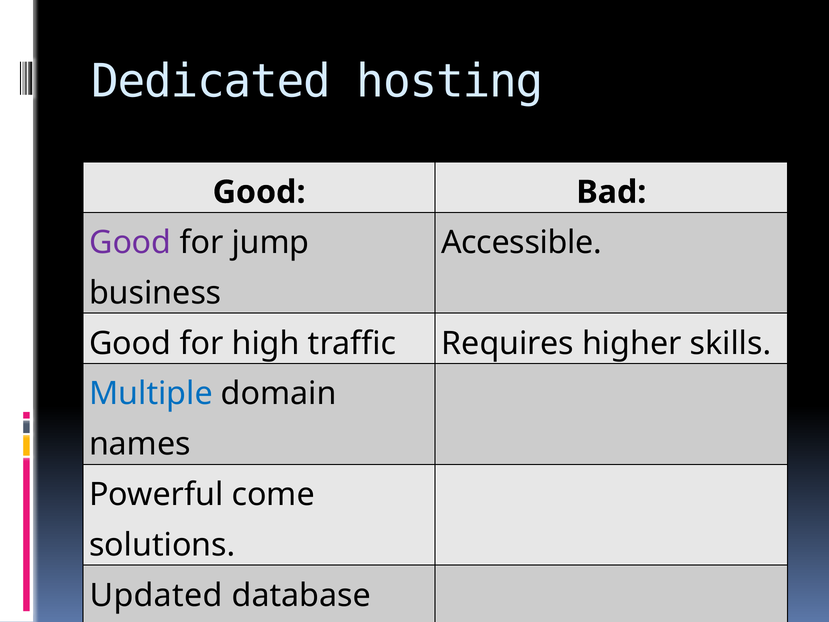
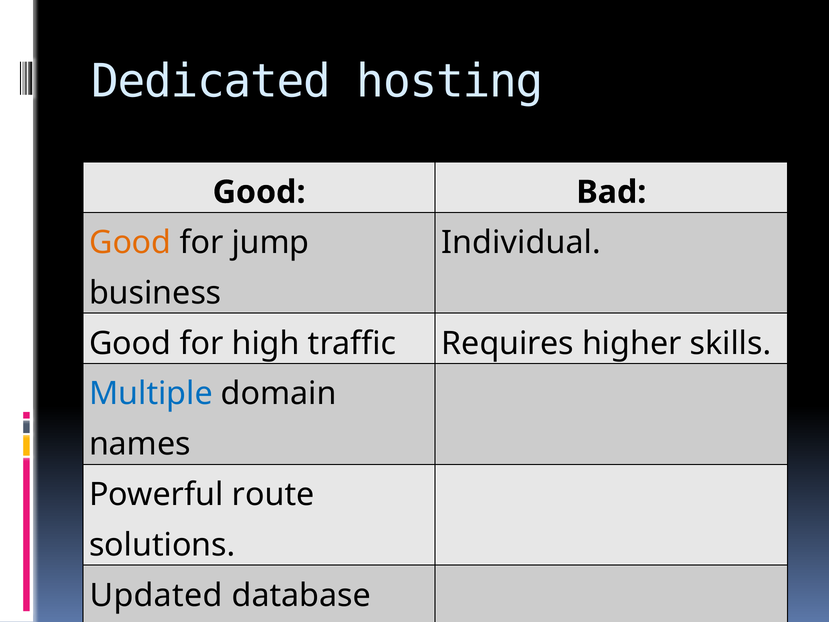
Good at (130, 242) colour: purple -> orange
Accessible: Accessible -> Individual
come: come -> route
